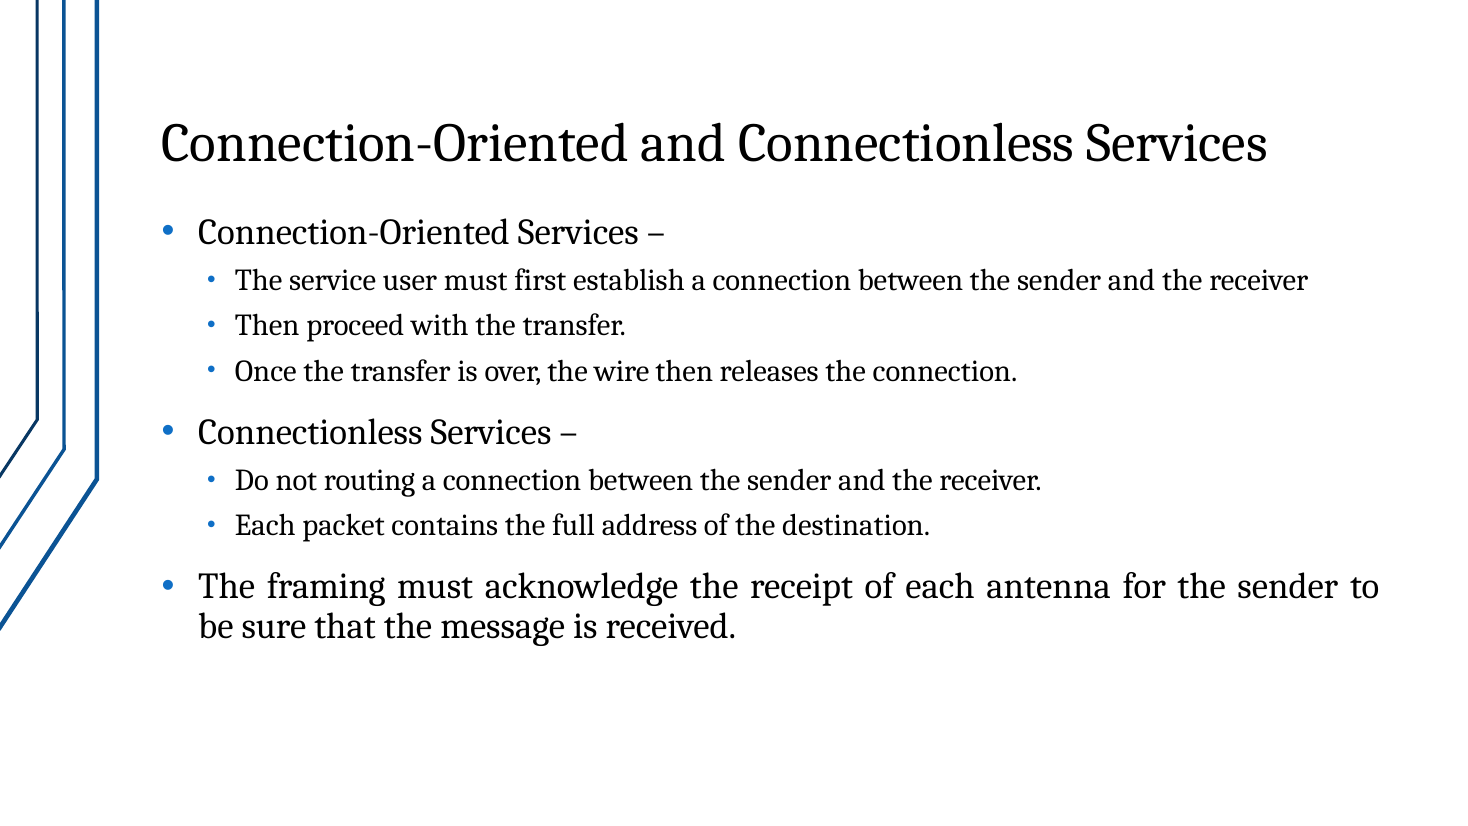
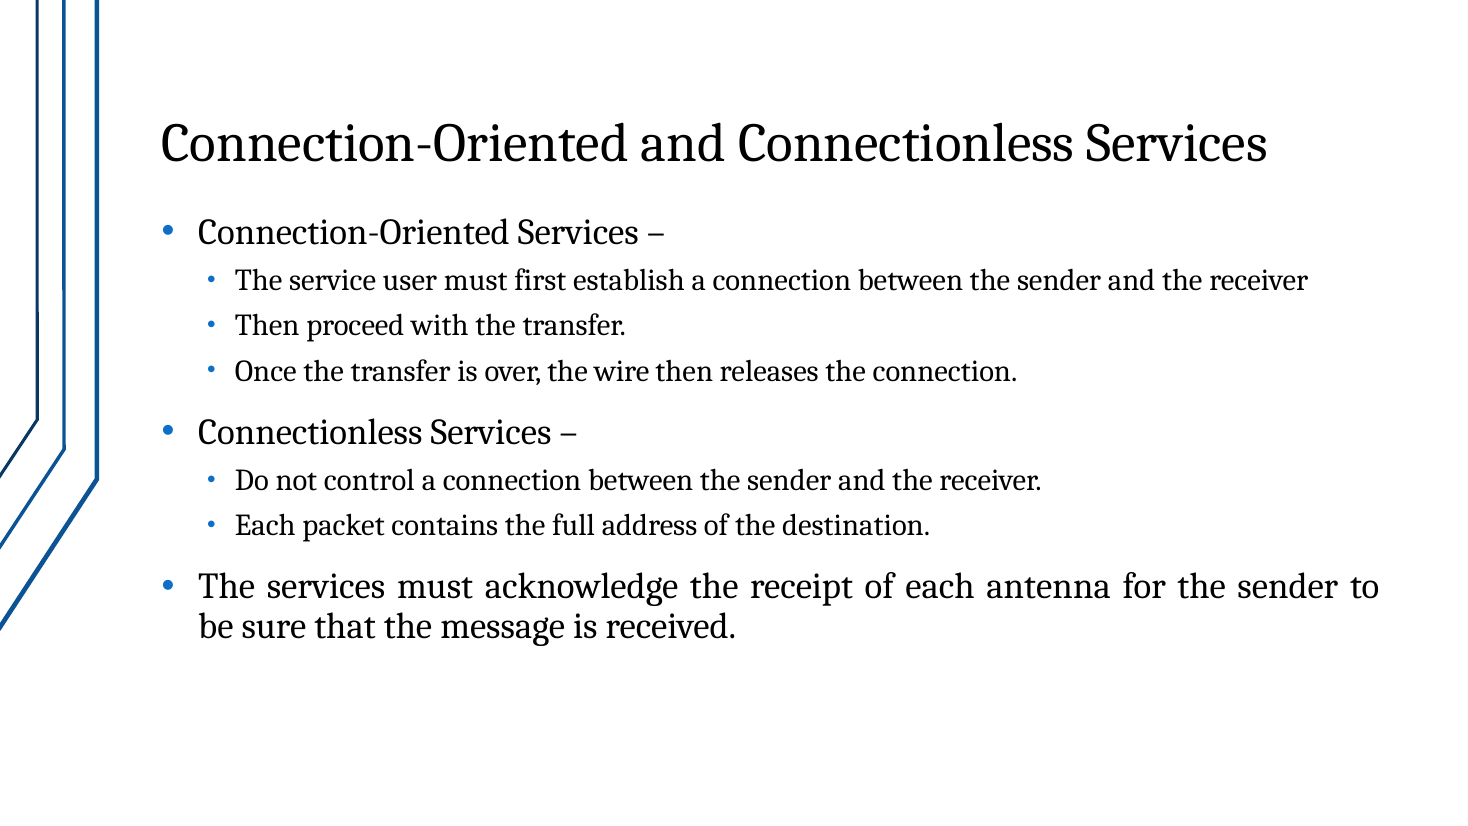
routing: routing -> control
The framing: framing -> services
